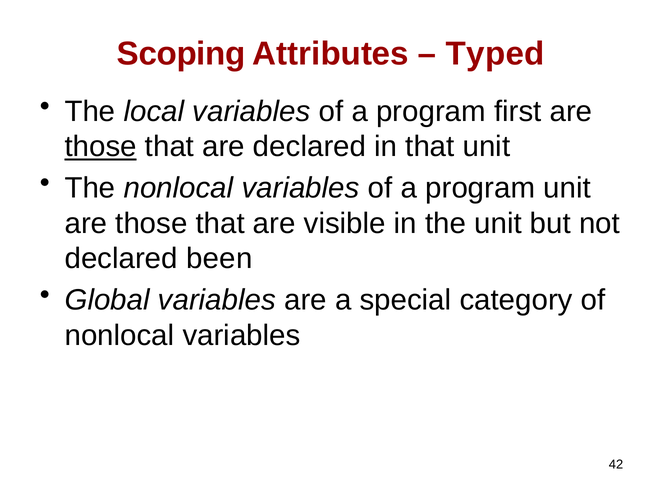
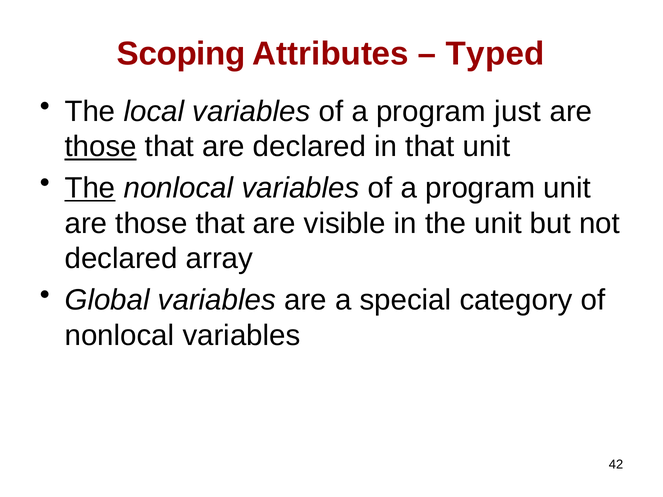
first: first -> just
The at (90, 188) underline: none -> present
been: been -> array
